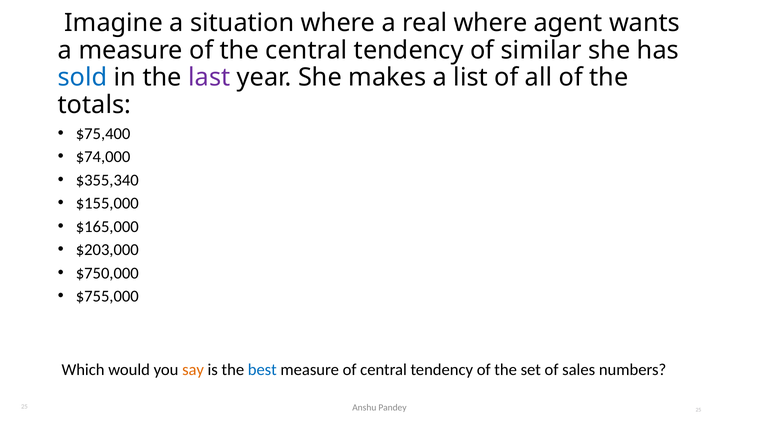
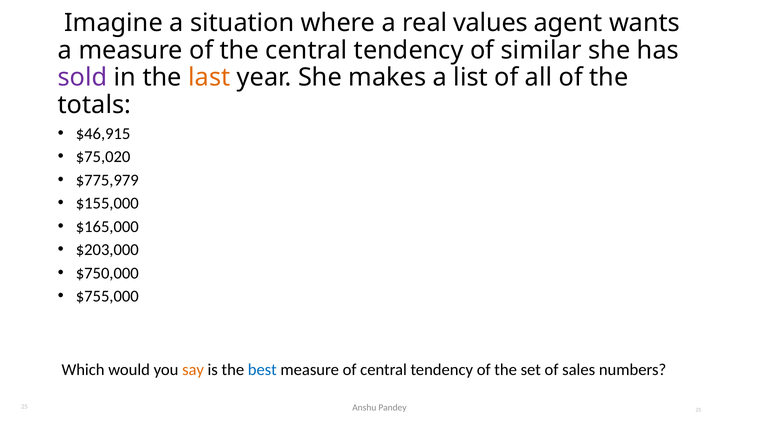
real where: where -> values
sold colour: blue -> purple
last colour: purple -> orange
$75,400: $75,400 -> $46,915
$74,000: $74,000 -> $75,020
$355,340: $355,340 -> $775,979
